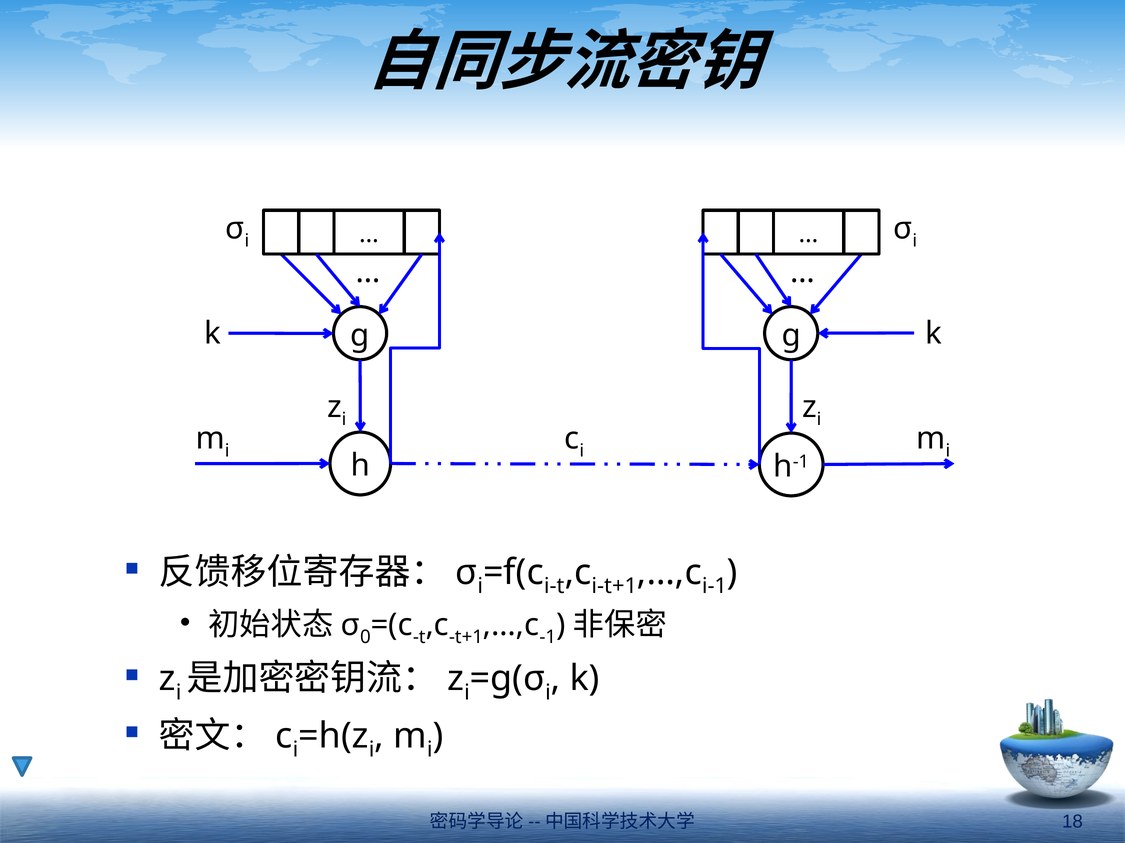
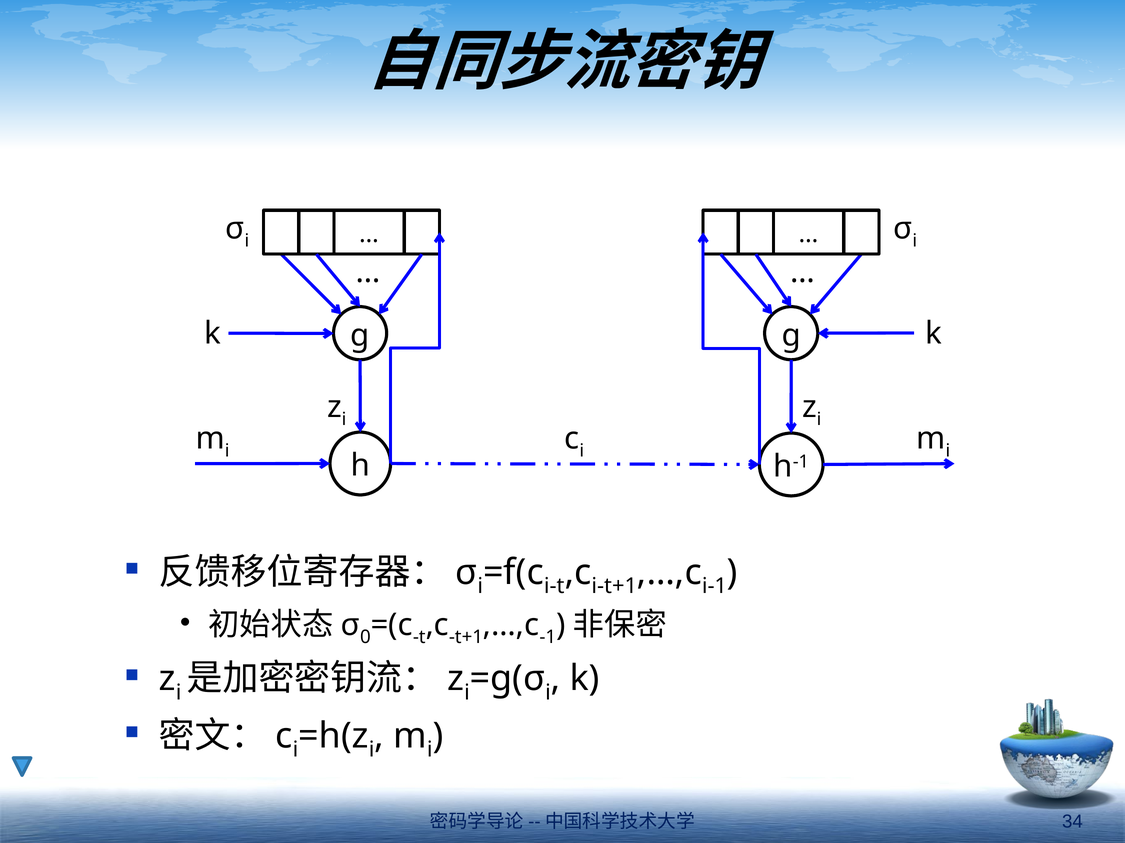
18: 18 -> 34
